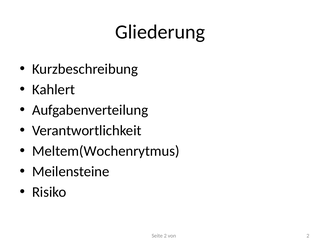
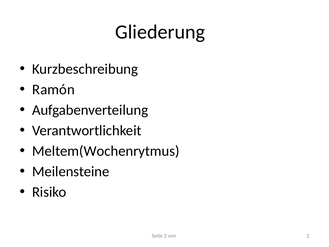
Kahlert: Kahlert -> Ramón
